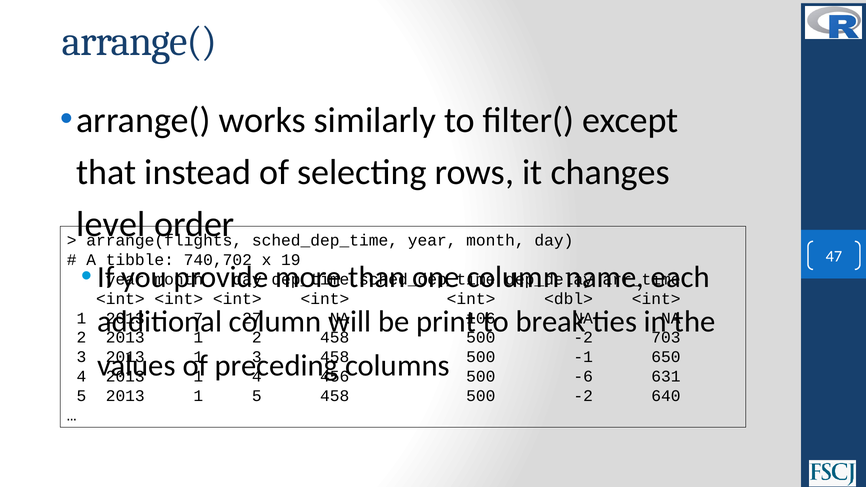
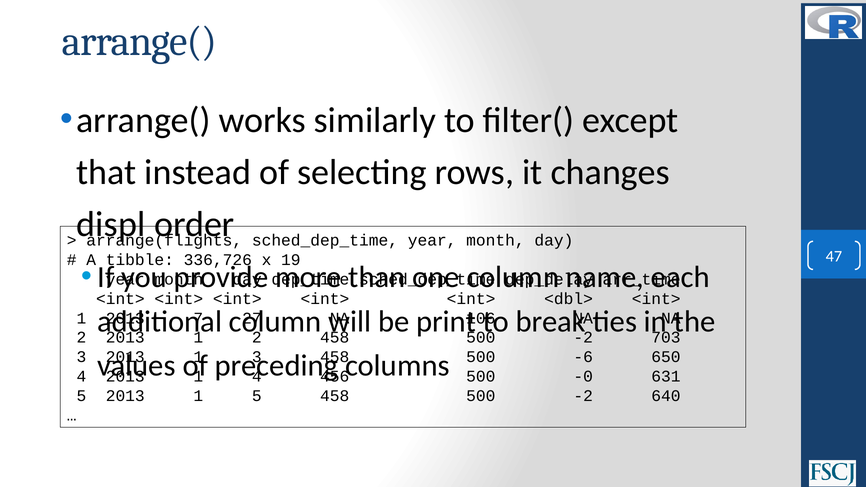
level: level -> displ
740,702: 740,702 -> 336,726
-1: -1 -> -6
-6: -6 -> -0
